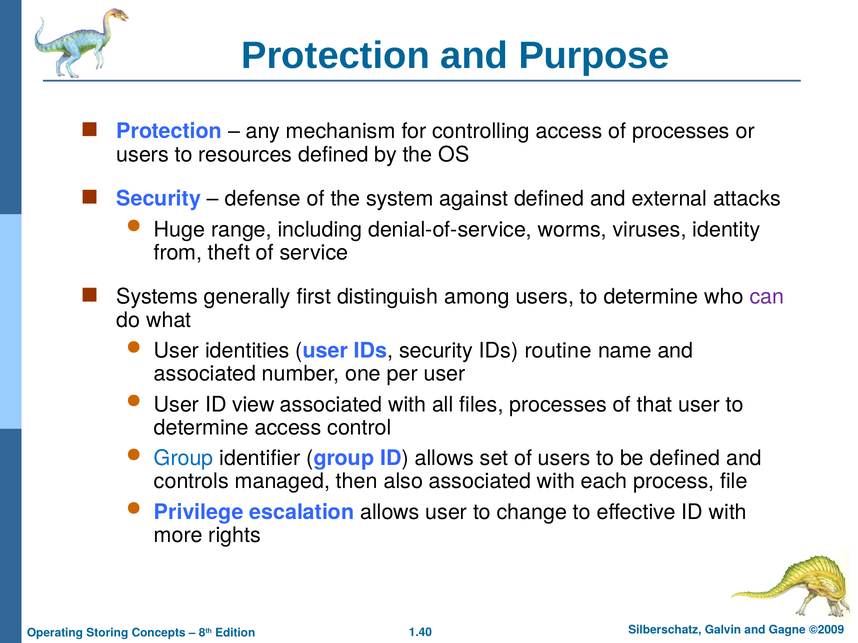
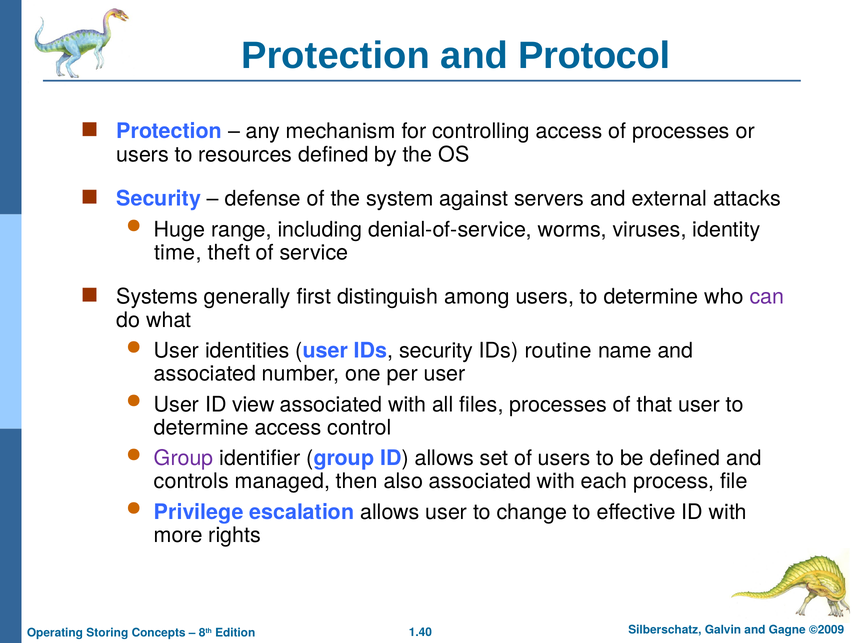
Purpose: Purpose -> Protocol
against defined: defined -> servers
from: from -> time
Group at (184, 459) colour: blue -> purple
